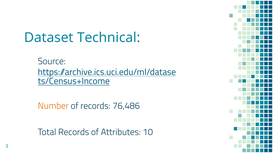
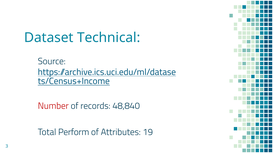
Number colour: orange -> red
76,486: 76,486 -> 48,840
Total Records: Records -> Perform
10: 10 -> 19
